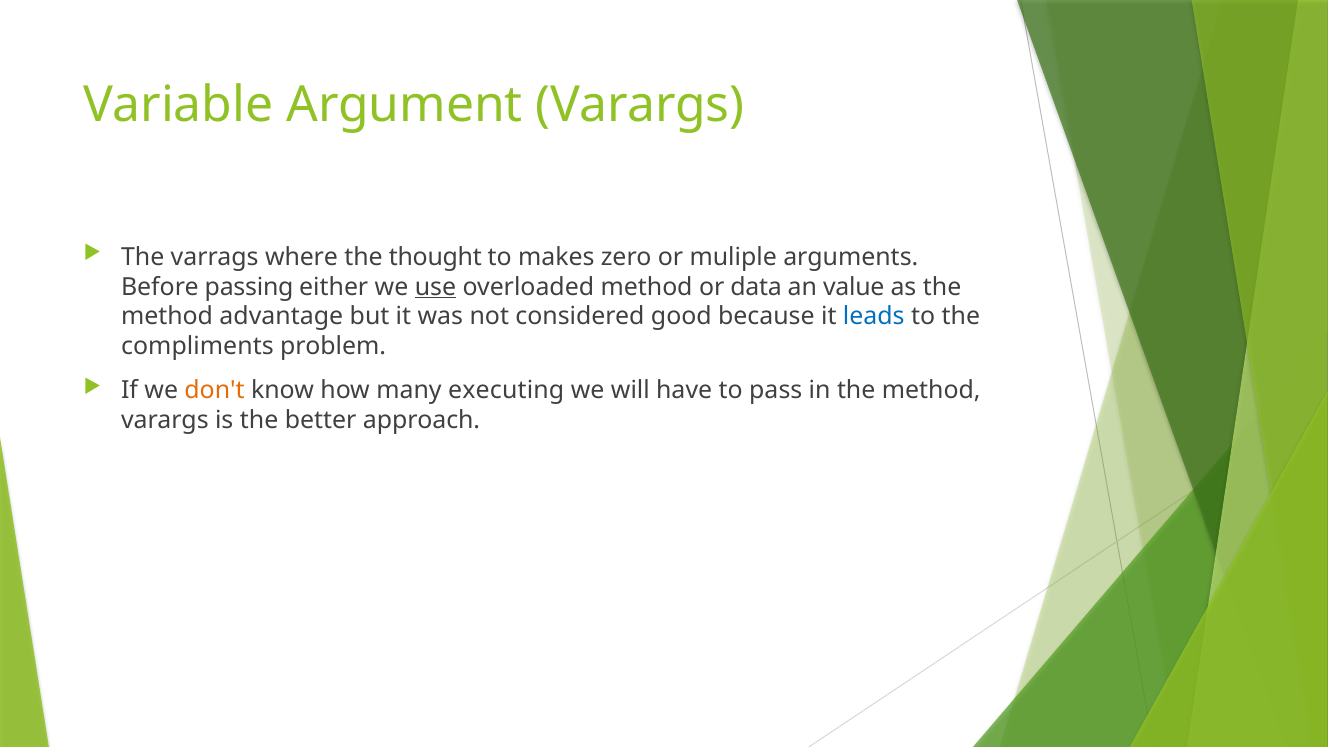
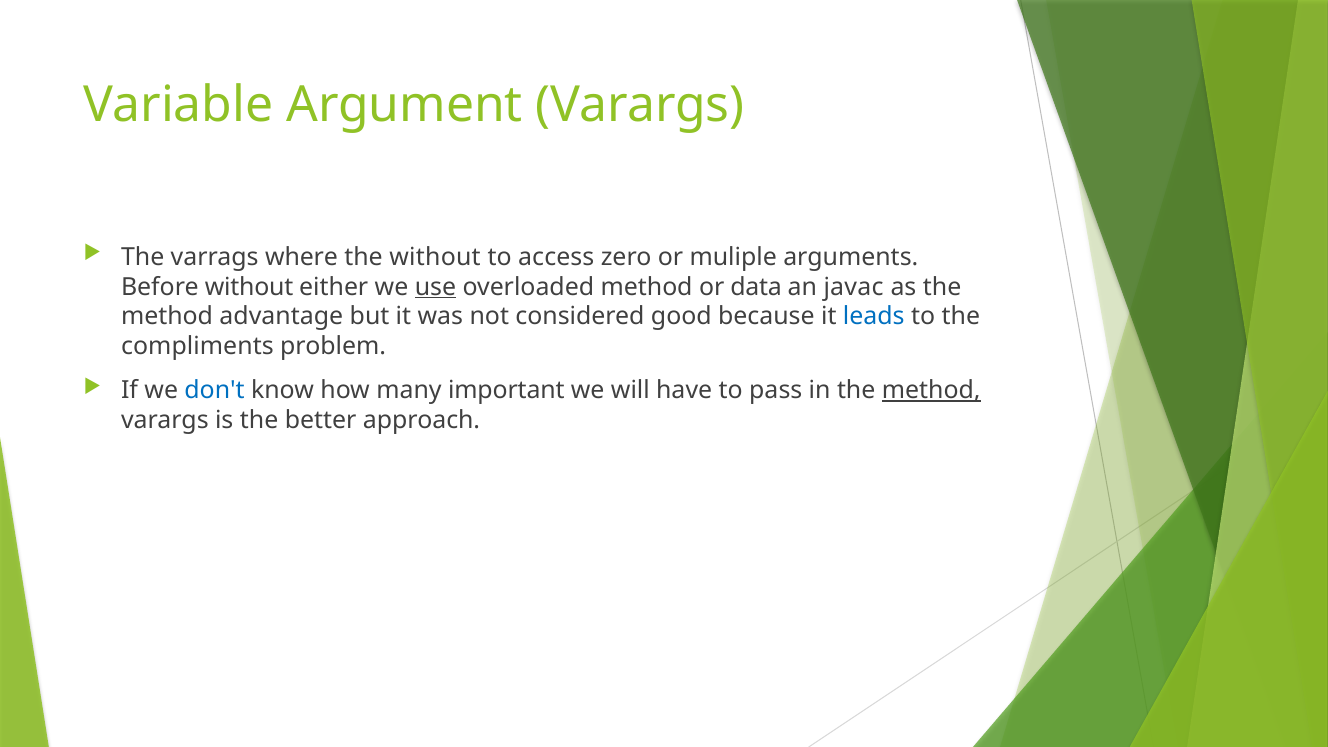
the thought: thought -> without
makes: makes -> access
Before passing: passing -> without
value: value -> javac
don't colour: orange -> blue
executing: executing -> important
method at (931, 390) underline: none -> present
